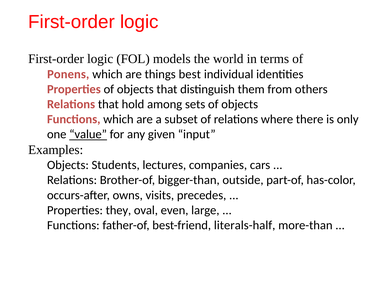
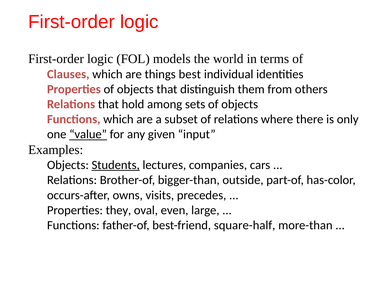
Ponens: Ponens -> Clauses
Students underline: none -> present
literals-half: literals-half -> square-half
